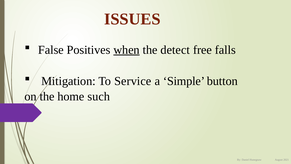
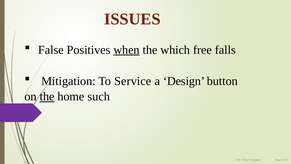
detect: detect -> which
Simple: Simple -> Design
the at (47, 96) underline: none -> present
